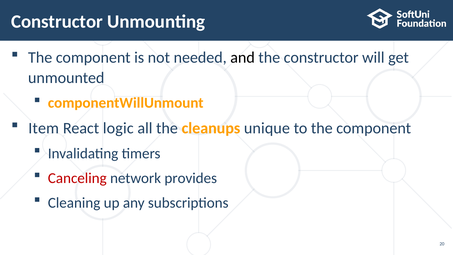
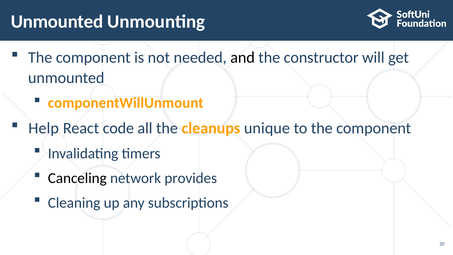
Constructor at (57, 21): Constructor -> Unmounted
Item: Item -> Help
logic: logic -> code
Canceling colour: red -> black
